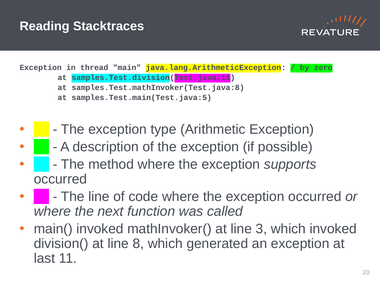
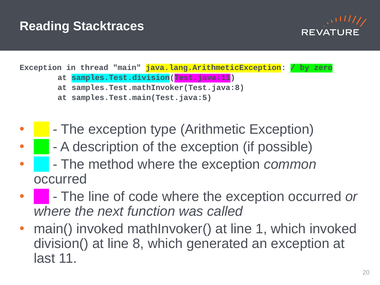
supports: supports -> common
3: 3 -> 1
